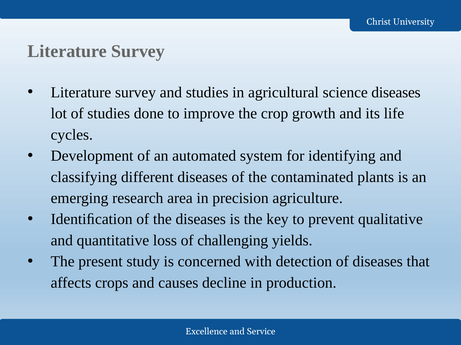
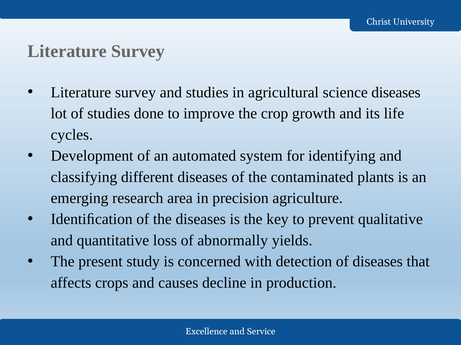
challenging: challenging -> abnormally
